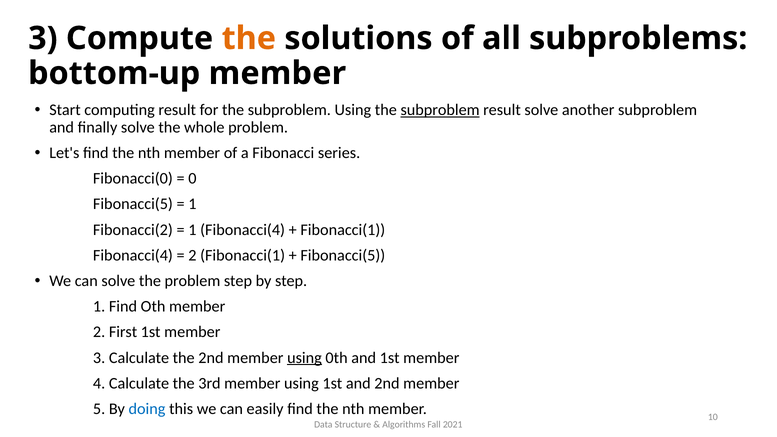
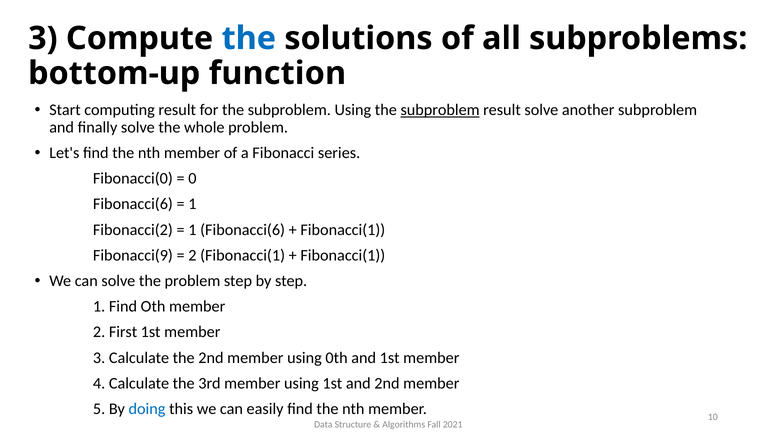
the at (249, 38) colour: orange -> blue
bottom-up member: member -> function
Fibonacci(5 at (133, 204): Fibonacci(5 -> Fibonacci(6
1 Fibonacci(4: Fibonacci(4 -> Fibonacci(6
Fibonacci(4 at (133, 255): Fibonacci(4 -> Fibonacci(9
Fibonacci(5 at (343, 255): Fibonacci(5 -> Fibonacci(1
using at (304, 358) underline: present -> none
